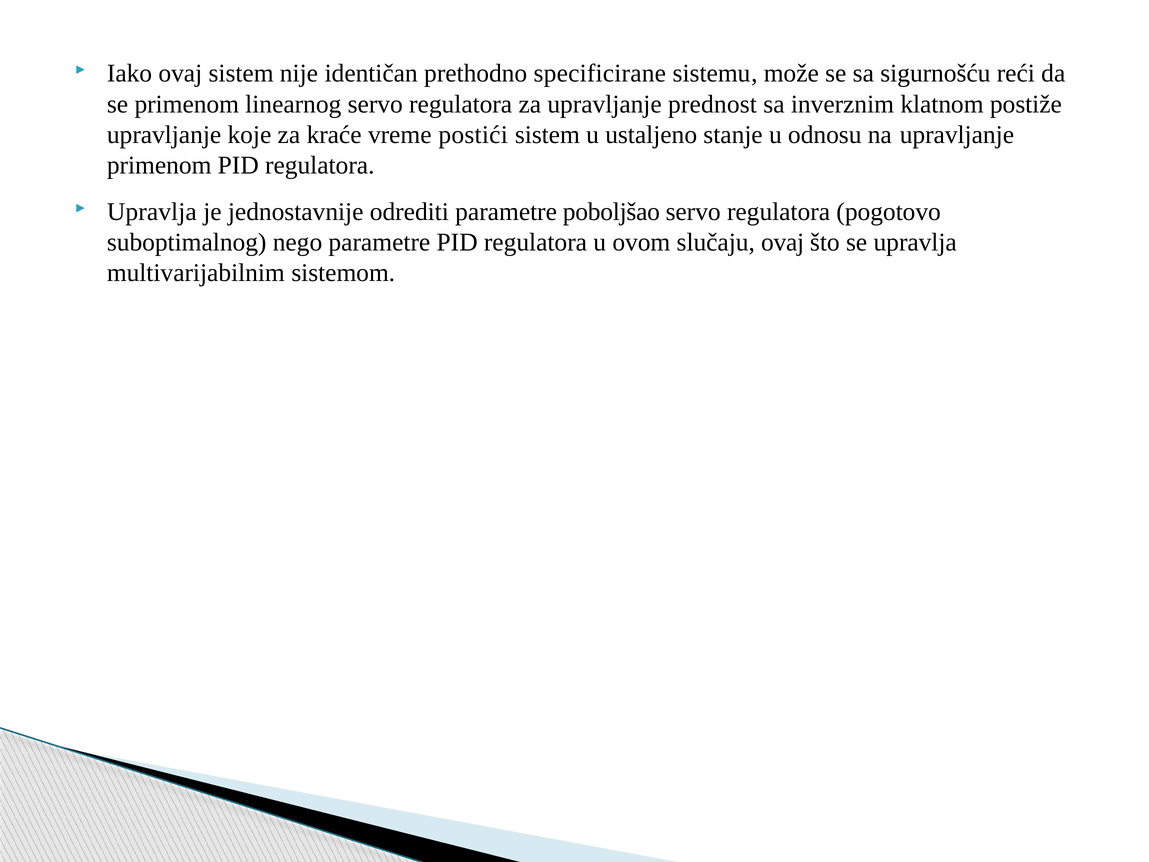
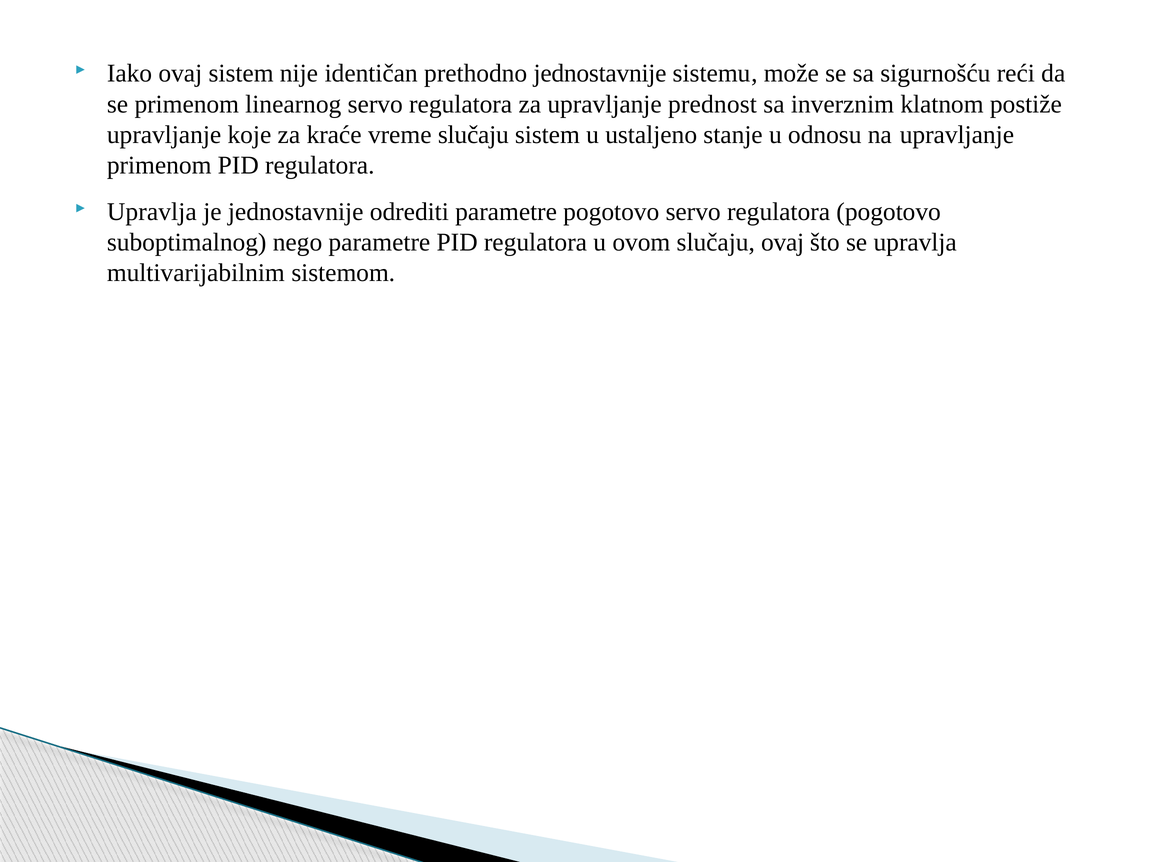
prethodno specificirane: specificirane -> jednostavnije
vreme postići: postići -> slučaju
parametre poboljšao: poboljšao -> pogotovo
